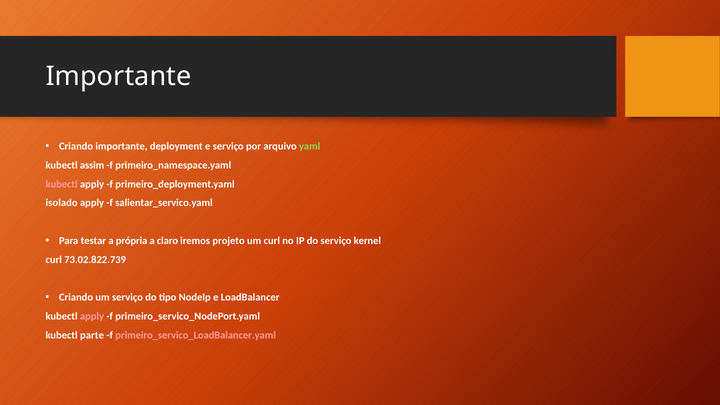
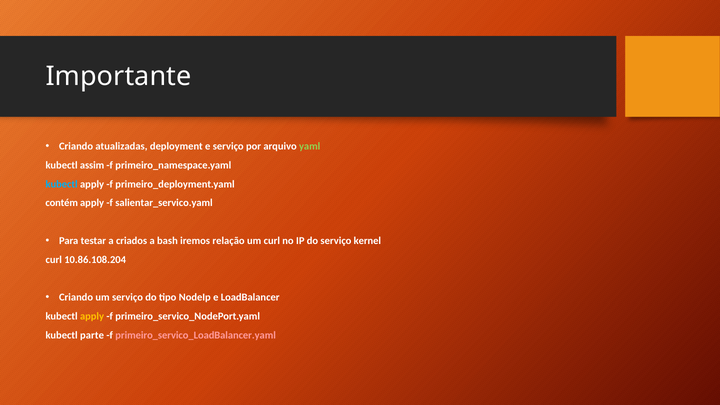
Criando importante: importante -> atualizadas
kubectl at (62, 184) colour: pink -> light blue
isolado: isolado -> contém
própria: própria -> criados
claro: claro -> bash
projeto: projeto -> relação
73.02.822.739: 73.02.822.739 -> 10.86.108.204
apply at (92, 316) colour: pink -> yellow
